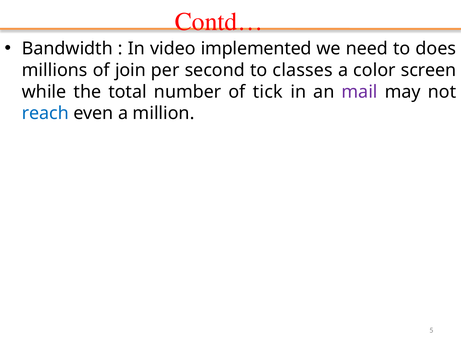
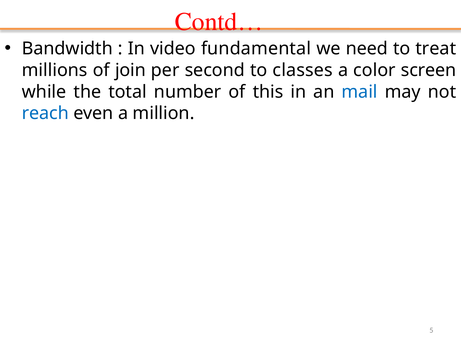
implemented: implemented -> fundamental
does: does -> treat
tick: tick -> this
mail colour: purple -> blue
